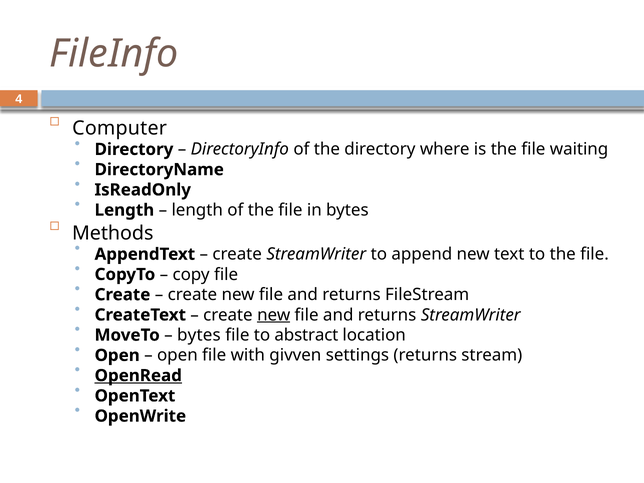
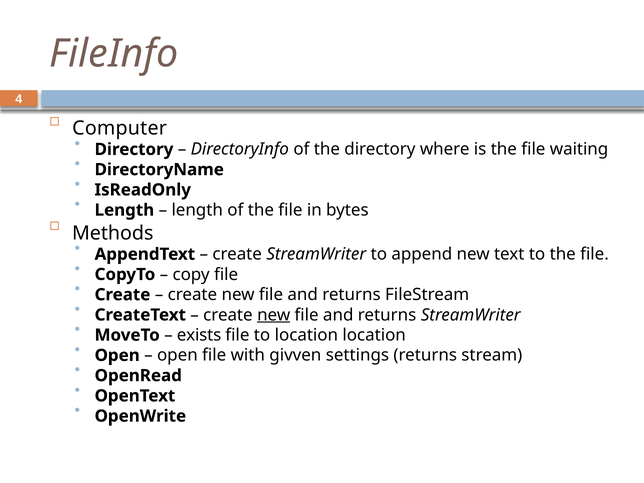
bytes at (199, 335): bytes -> exists
to abstract: abstract -> location
OpenRead underline: present -> none
